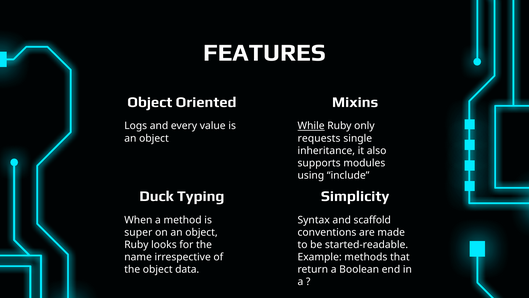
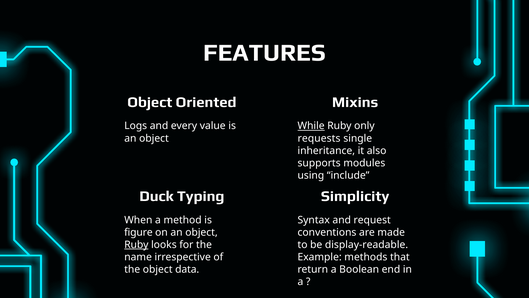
scaffold: scaffold -> request
super: super -> figure
Ruby at (136, 244) underline: none -> present
started-readable: started-readable -> display-readable
